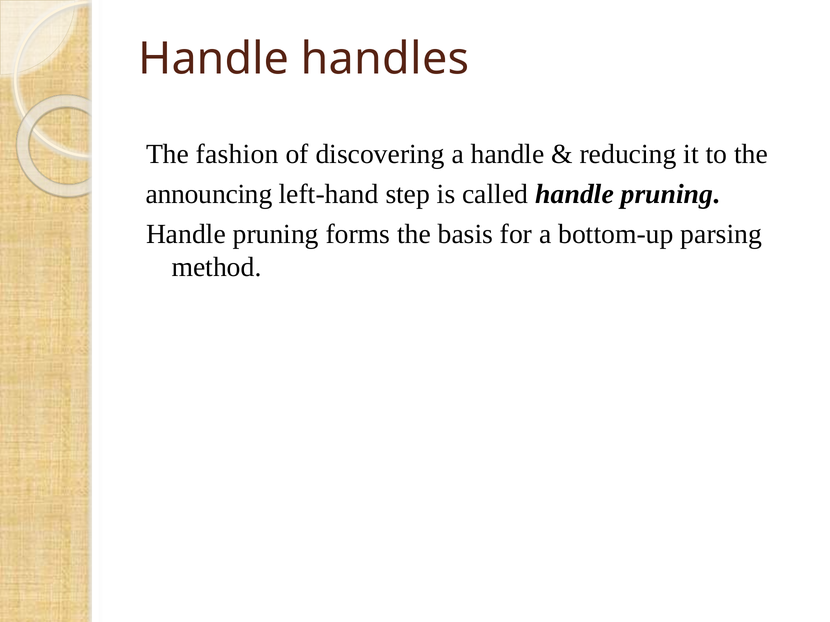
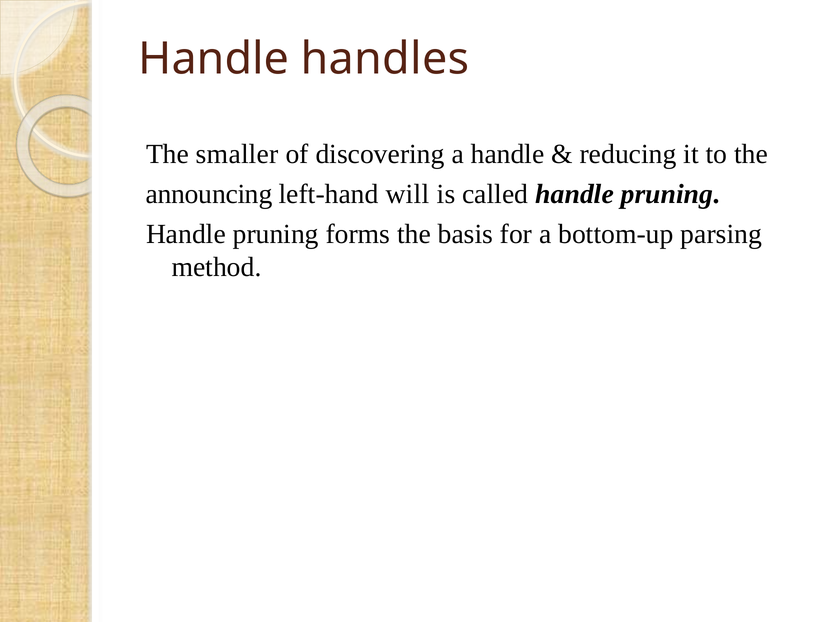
fashion: fashion -> smaller
step: step -> will
